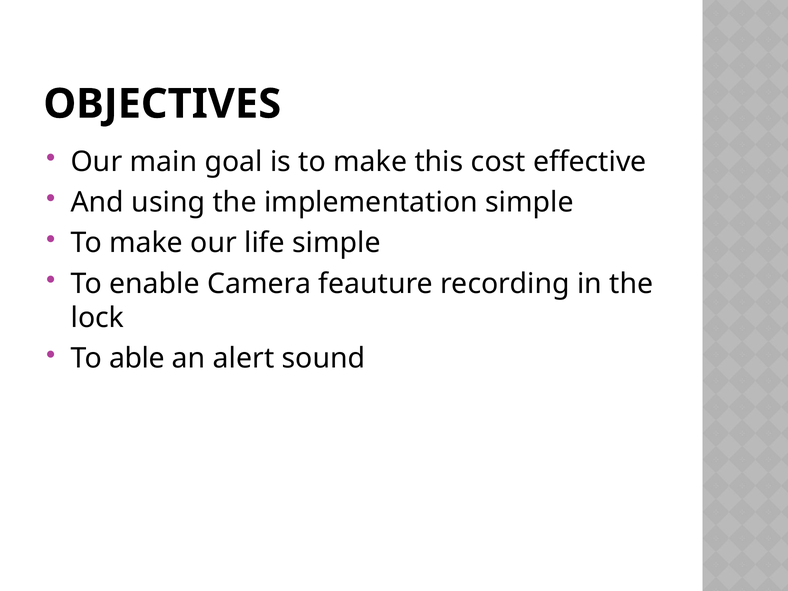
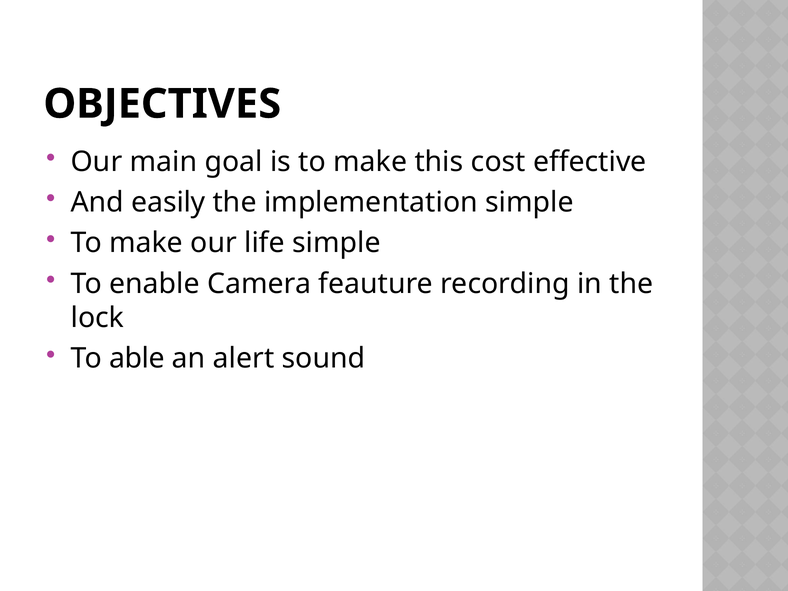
using: using -> easily
